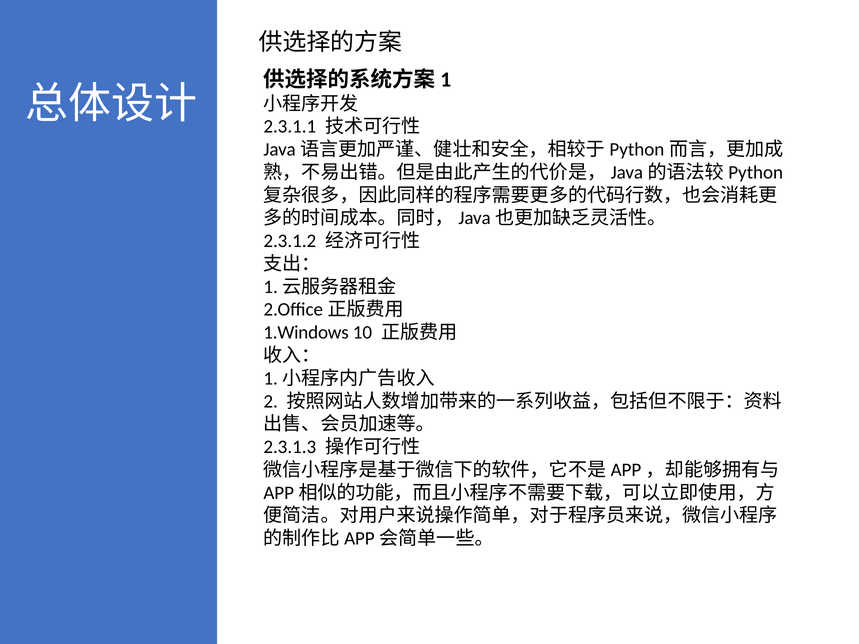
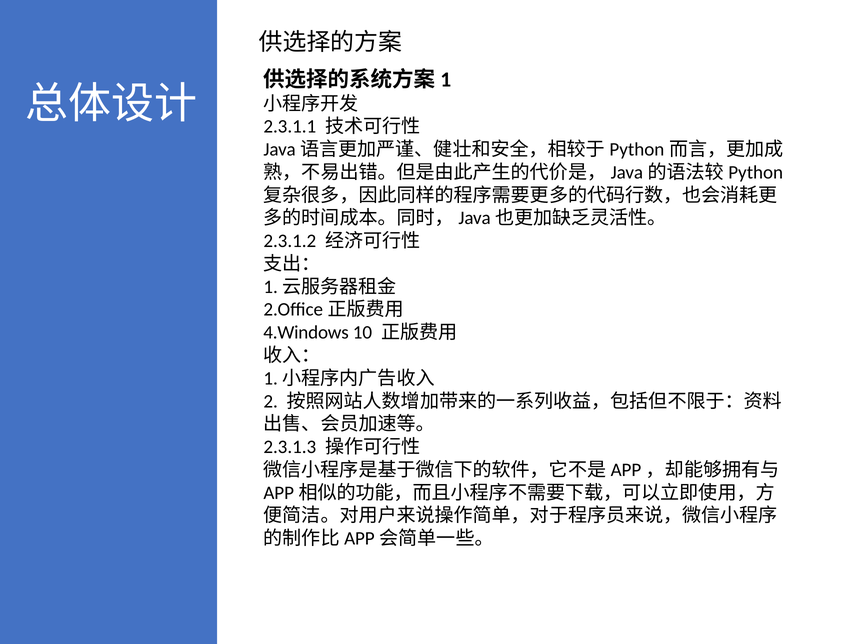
1.Windows: 1.Windows -> 4.Windows
